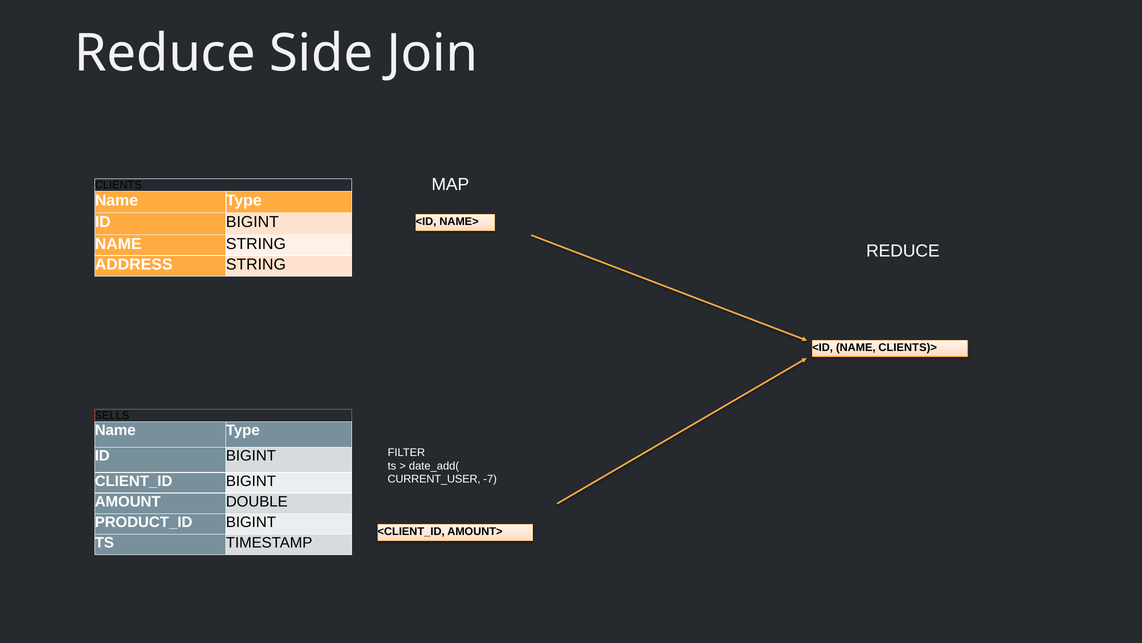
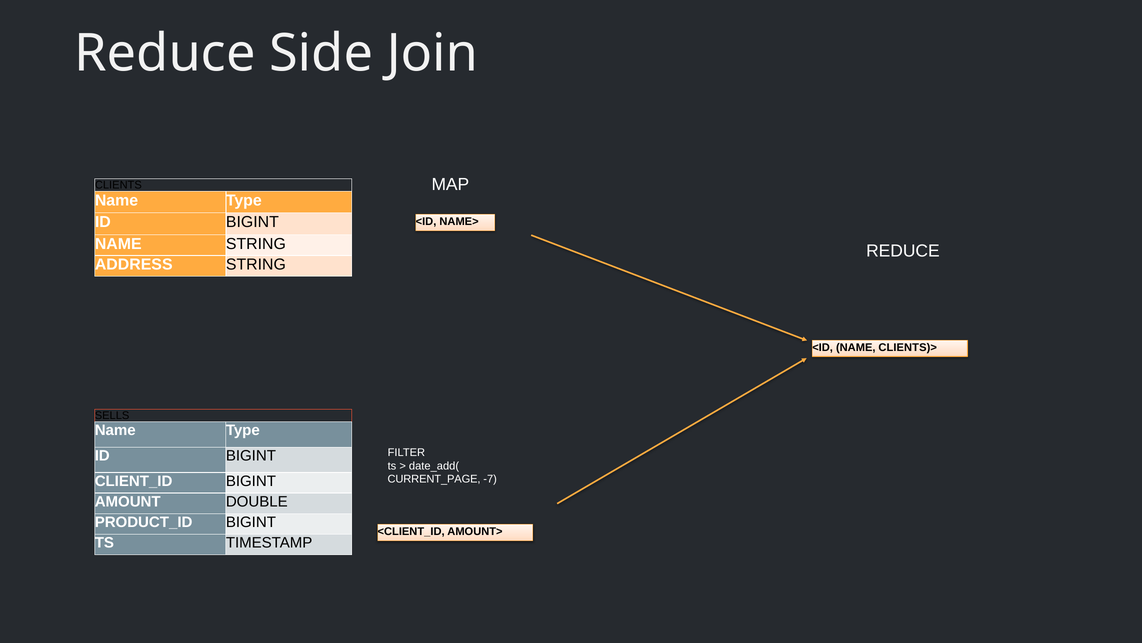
CURRENT_USER: CURRENT_USER -> CURRENT_PAGE
